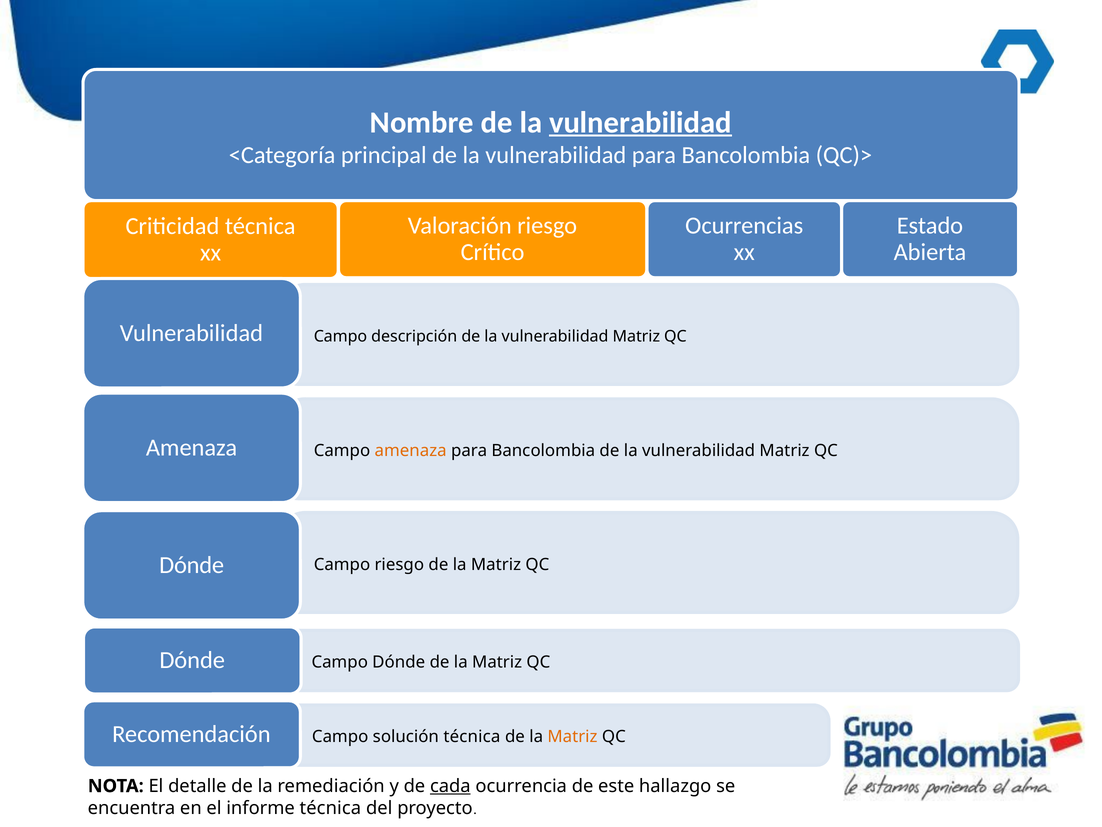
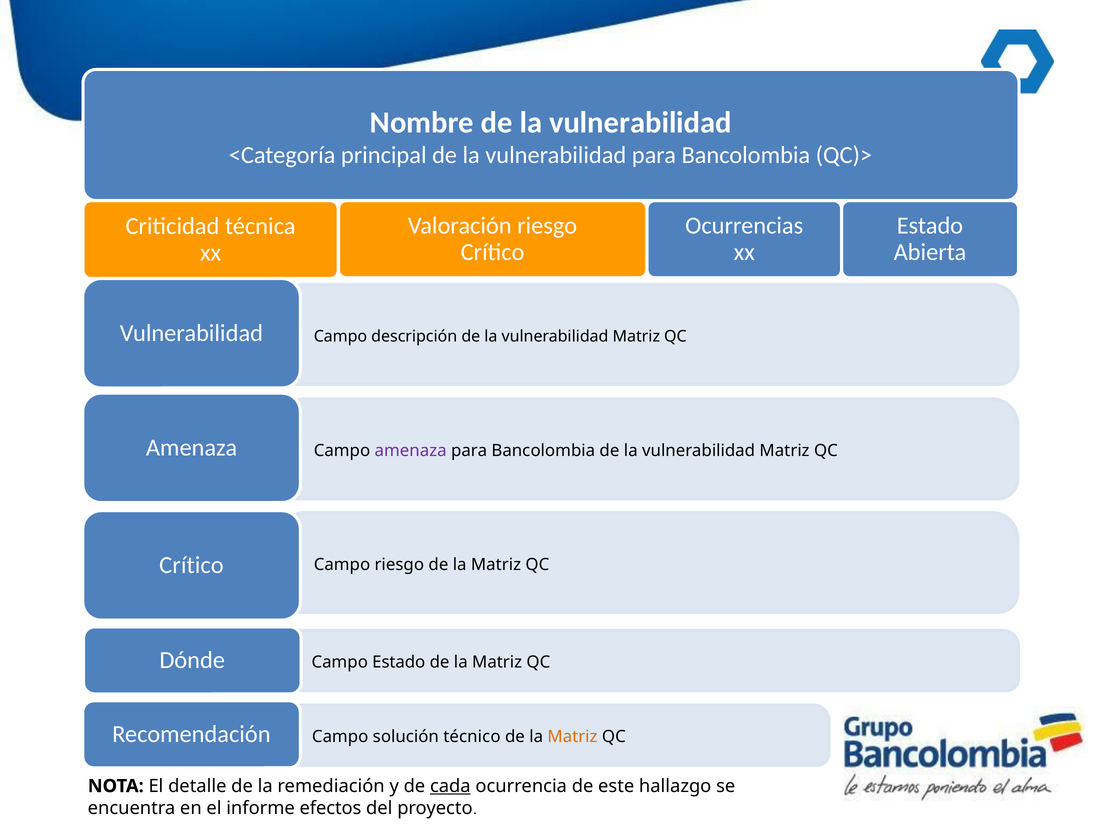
vulnerabilidad at (640, 122) underline: present -> none
amenaza at (411, 451) colour: orange -> purple
Dónde at (192, 565): Dónde -> Crítico
Campo Dónde: Dónde -> Estado
solución técnica: técnica -> técnico
informe técnica: técnica -> efectos
